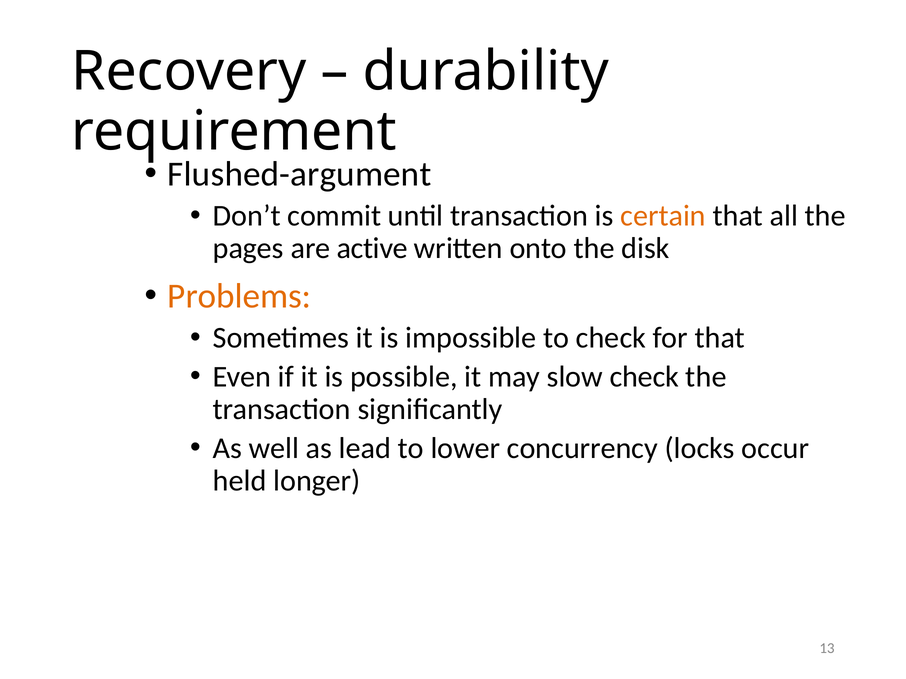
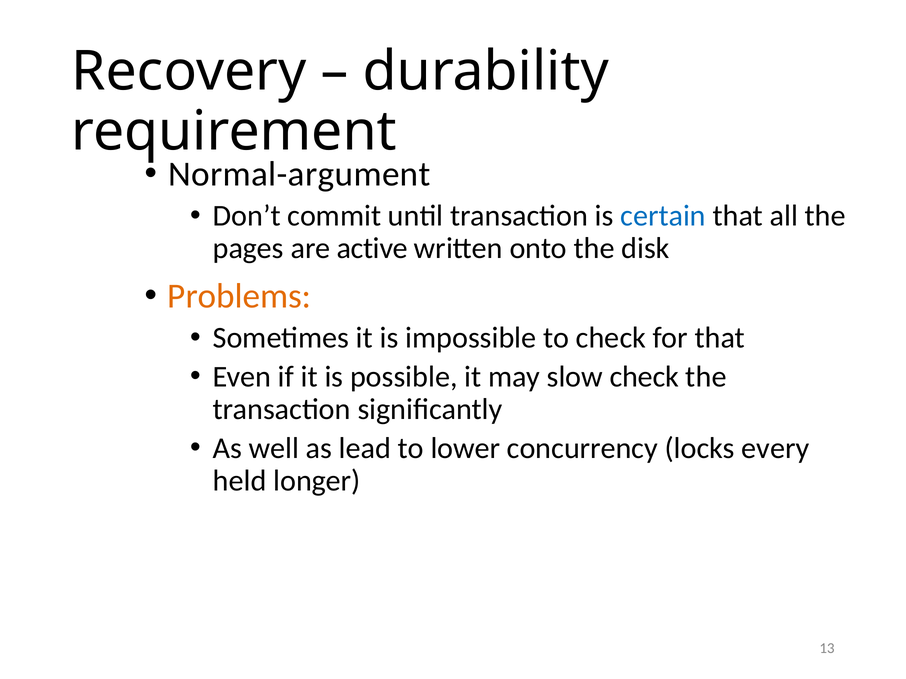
Flushed-argument: Flushed-argument -> Normal-argument
certain colour: orange -> blue
occur: occur -> every
